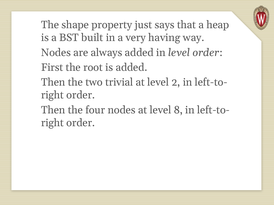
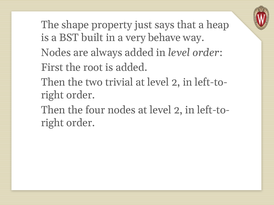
having: having -> behave
nodes at level 8: 8 -> 2
